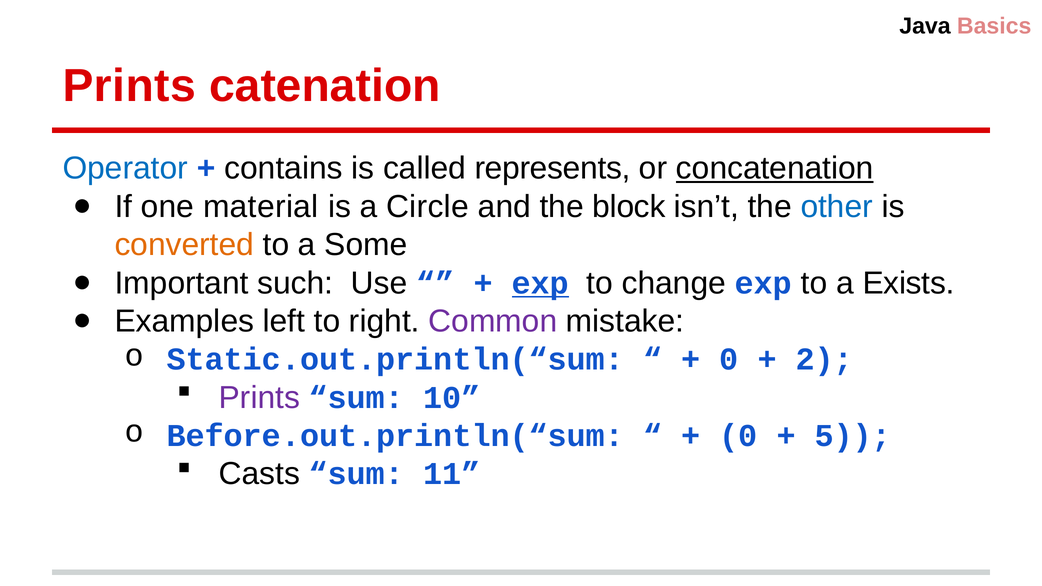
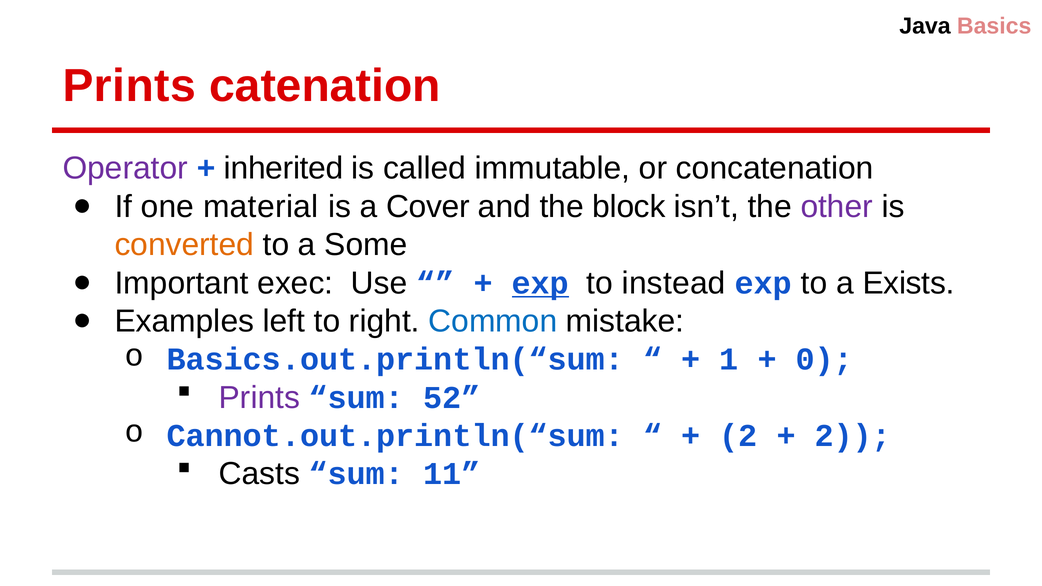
Operator colour: blue -> purple
contains: contains -> inherited
represents: represents -> immutable
concatenation underline: present -> none
Circle: Circle -> Cover
other colour: blue -> purple
such: such -> exec
change: change -> instead
Common colour: purple -> blue
Static.out.println(“sum: Static.out.println(“sum -> Basics.out.println(“sum
0 at (729, 359): 0 -> 1
2: 2 -> 0
10: 10 -> 52
Before.out.println(“sum: Before.out.println(“sum -> Cannot.out.println(“sum
0 at (738, 436): 0 -> 2
5 at (853, 436): 5 -> 2
